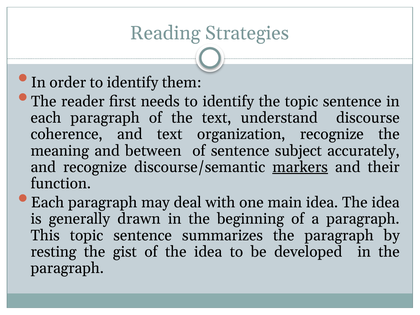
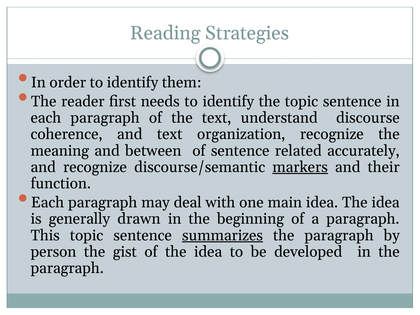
subject: subject -> related
summarizes underline: none -> present
resting: resting -> person
